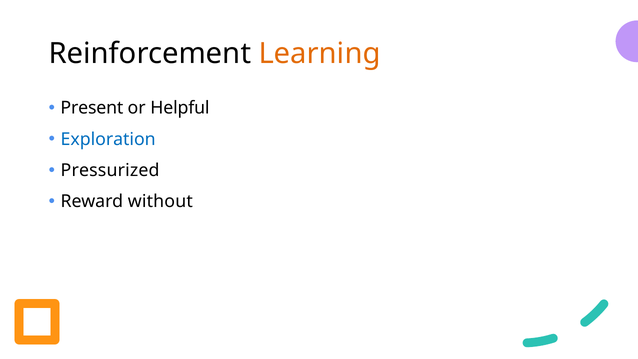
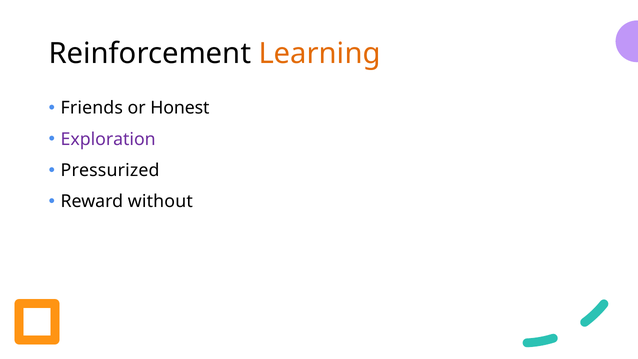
Present: Present -> Friends
Helpful: Helpful -> Honest
Exploration colour: blue -> purple
